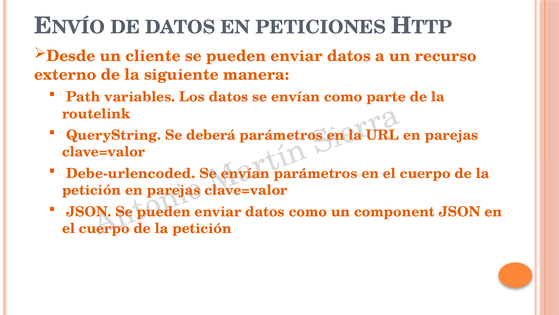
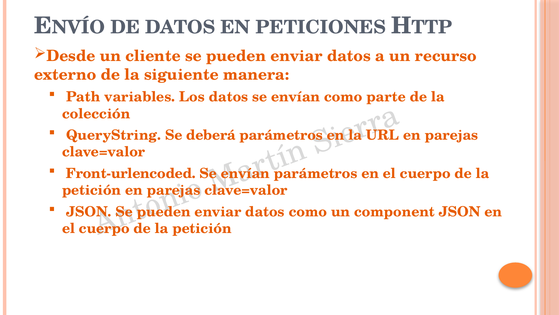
routelink: routelink -> colección
Debe-urlencoded: Debe-urlencoded -> Front-urlencoded
